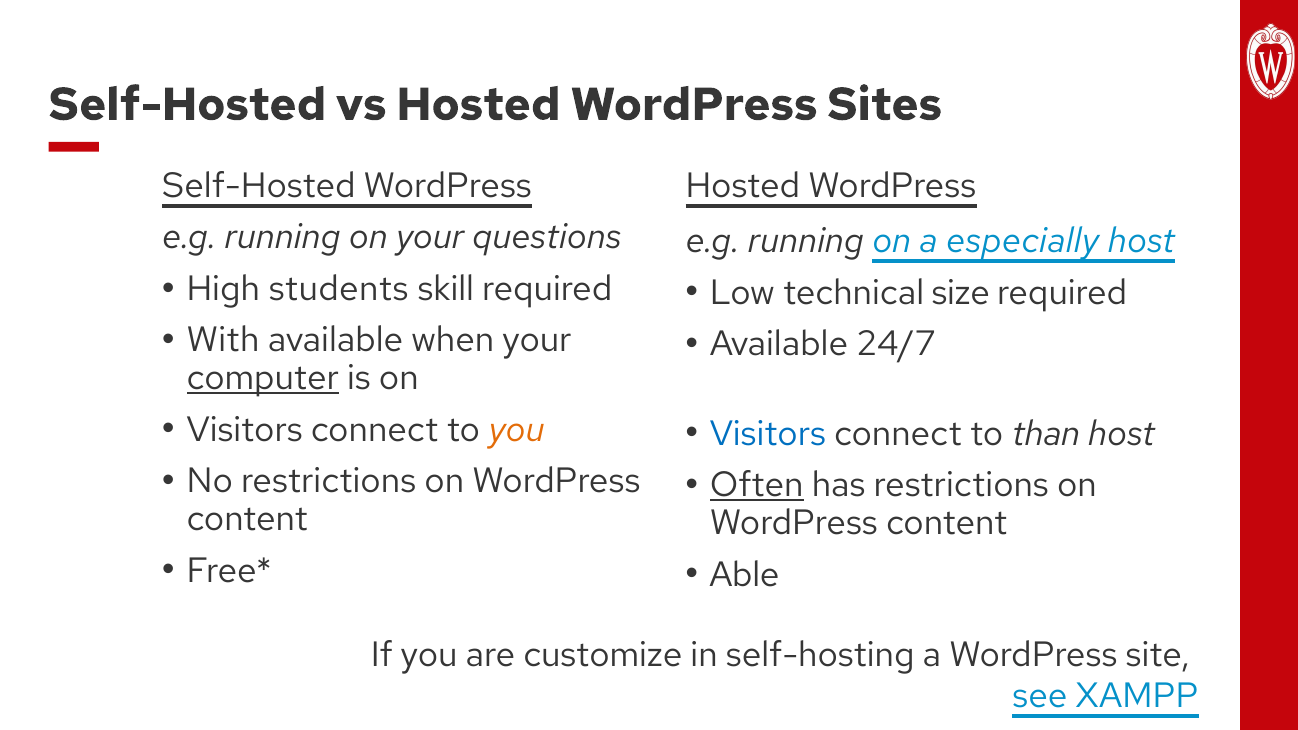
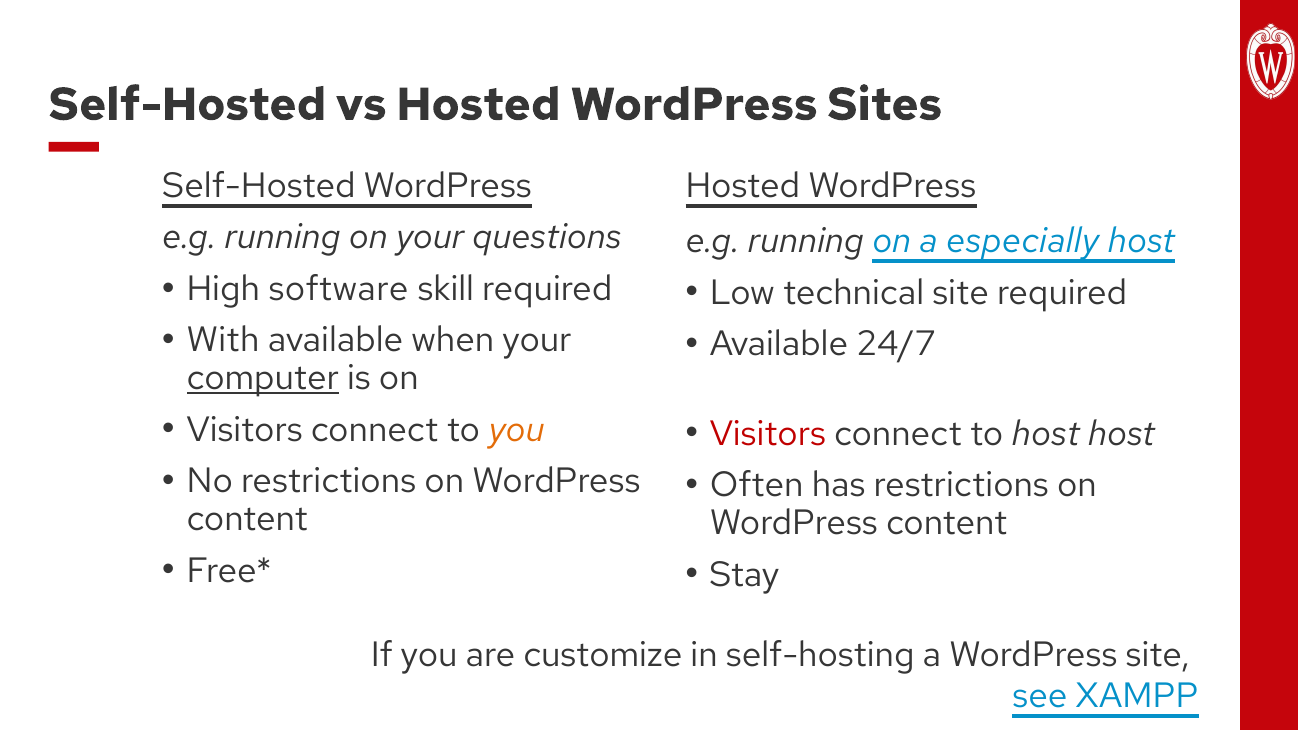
students: students -> software
technical size: size -> site
Visitors at (768, 434) colour: blue -> red
to than: than -> host
Often underline: present -> none
Able: Able -> Stay
